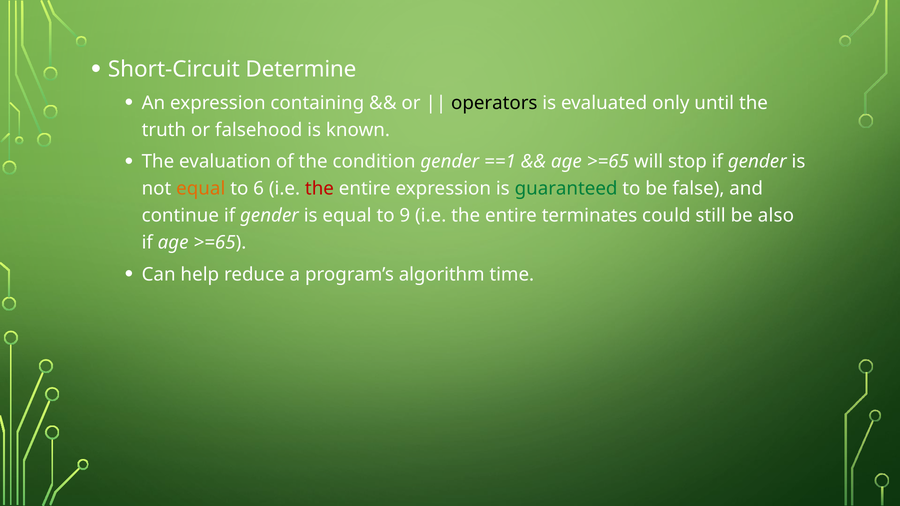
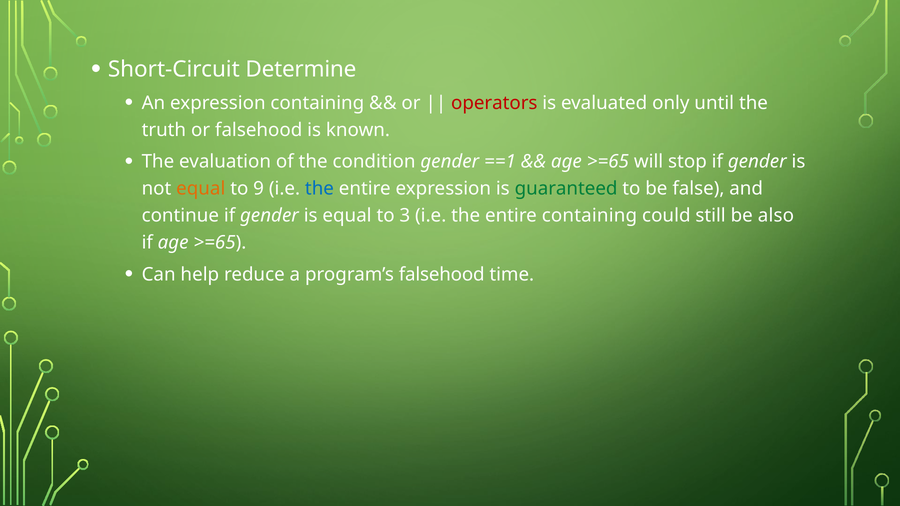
operators colour: black -> red
6: 6 -> 9
the at (319, 189) colour: red -> blue
9: 9 -> 3
entire terminates: terminates -> containing
program’s algorithm: algorithm -> falsehood
